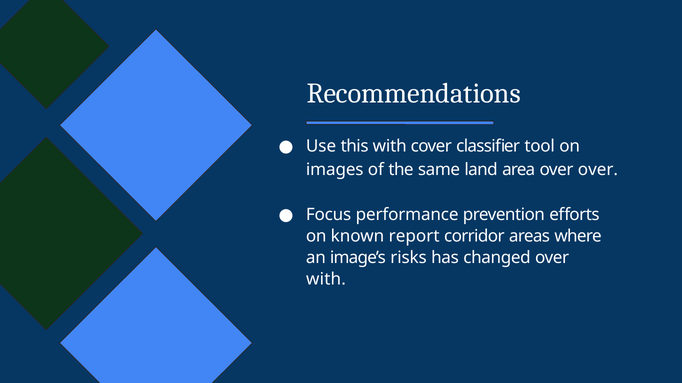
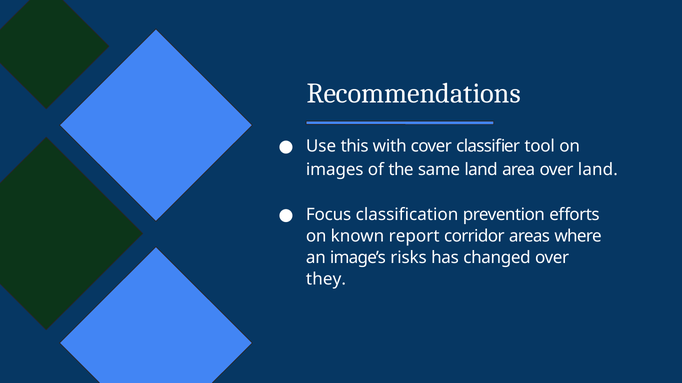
over over: over -> land
performance: performance -> classification
with at (326, 280): with -> they
